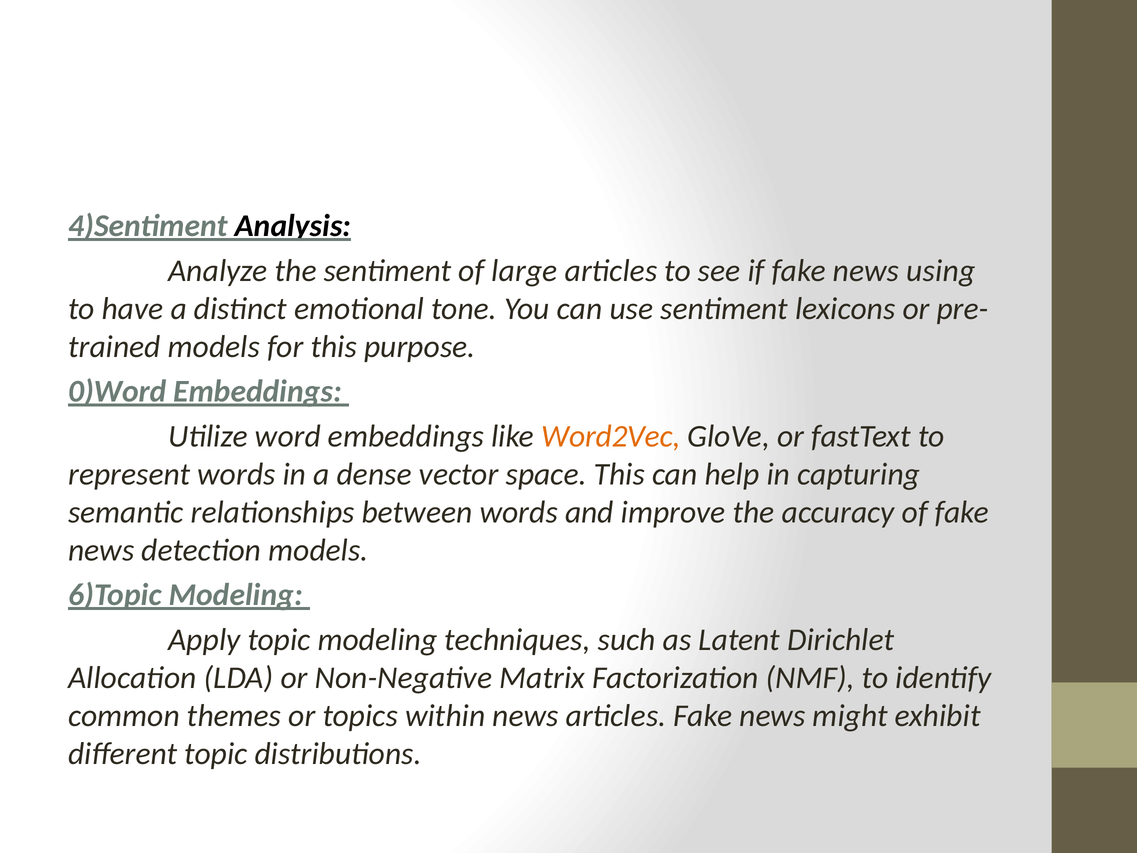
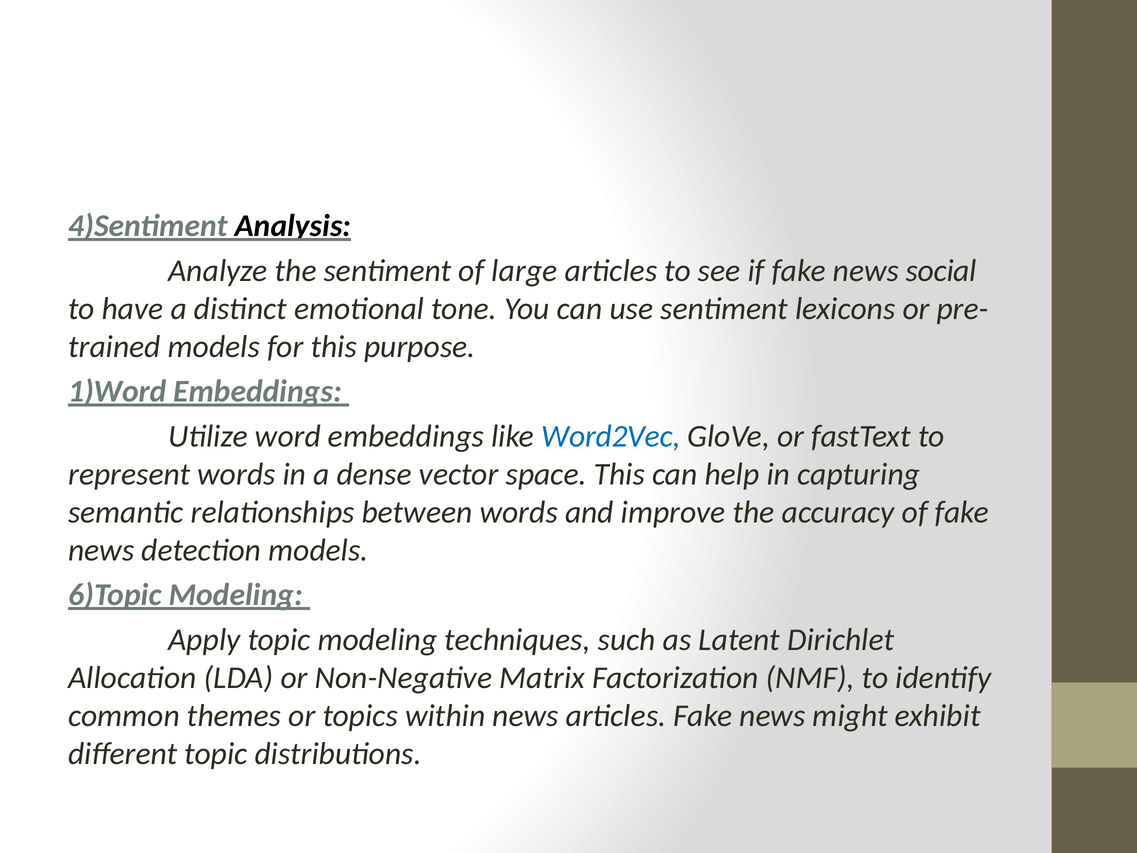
using: using -> social
0)Word: 0)Word -> 1)Word
Word2Vec colour: orange -> blue
